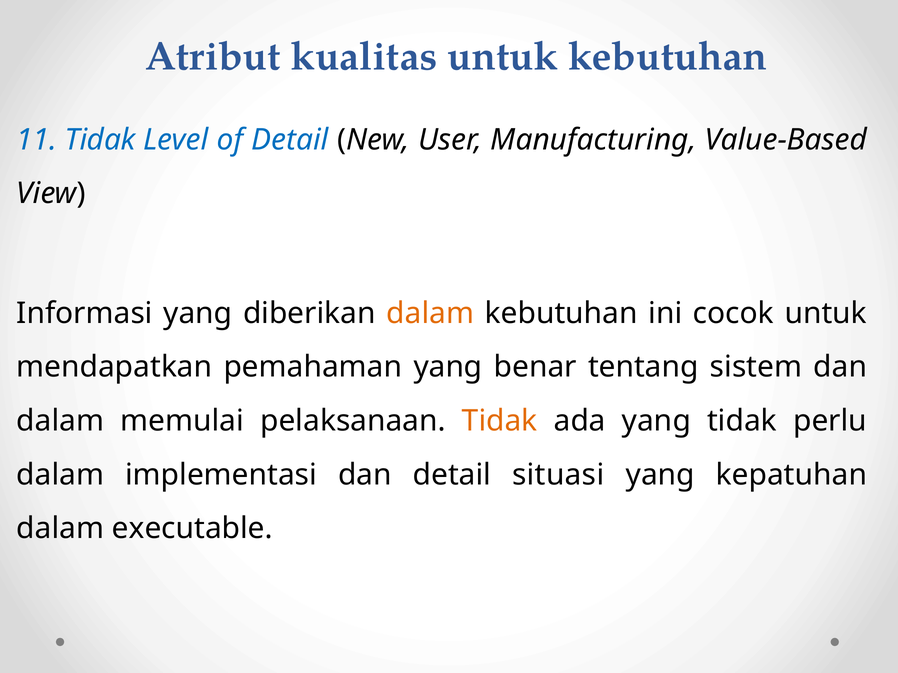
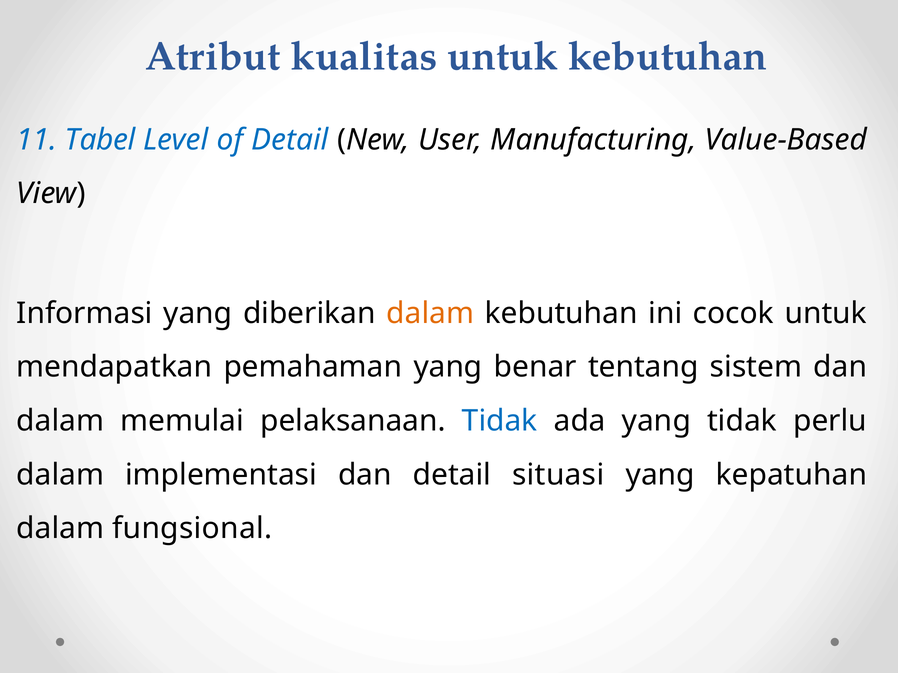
11 Tidak: Tidak -> Tabel
Tidak at (500, 421) colour: orange -> blue
executable: executable -> fungsional
